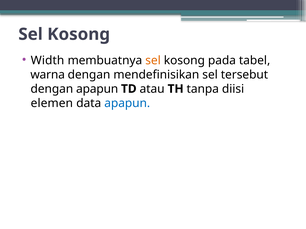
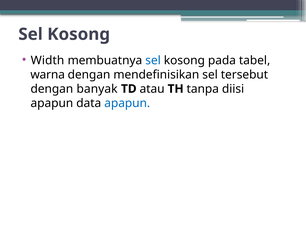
sel at (153, 60) colour: orange -> blue
dengan apapun: apapun -> banyak
elemen at (52, 103): elemen -> apapun
